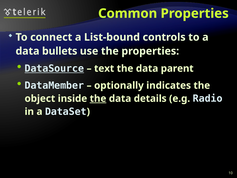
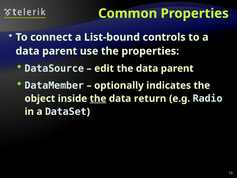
bullets at (60, 51): bullets -> parent
DataSource underline: present -> none
text: text -> edit
details: details -> return
